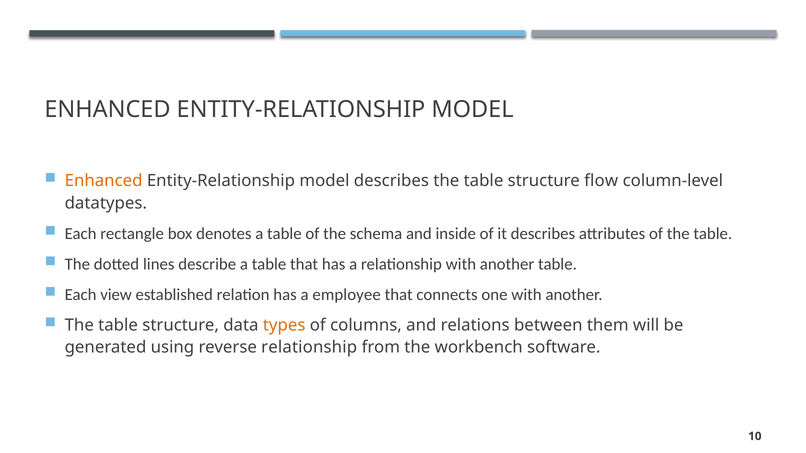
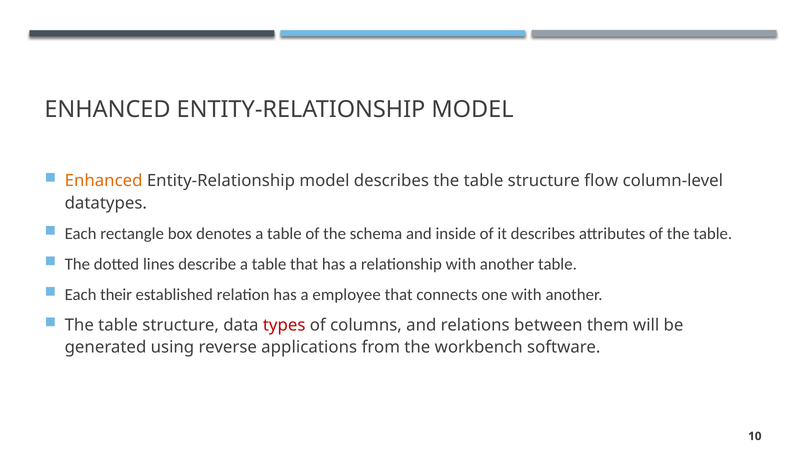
view: view -> their
types colour: orange -> red
reverse relationship: relationship -> applications
